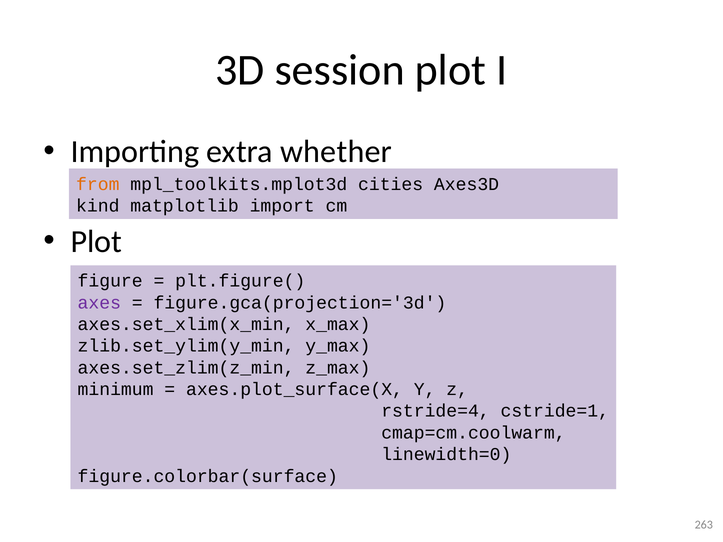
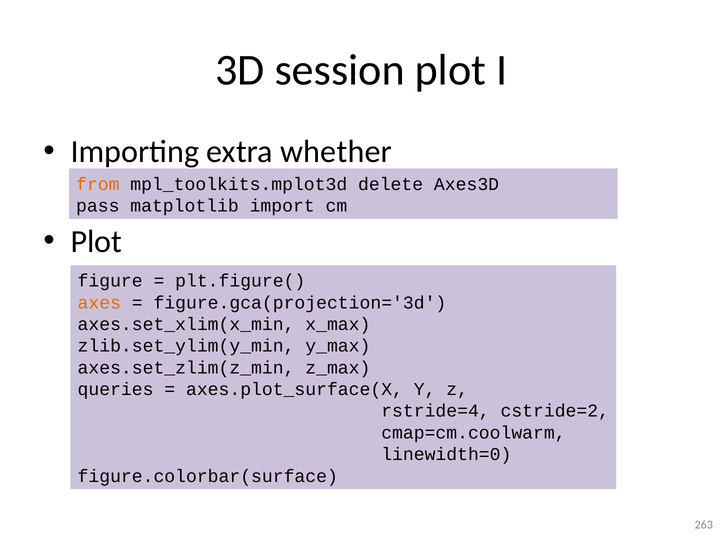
cities: cities -> delete
kind: kind -> pass
axes colour: purple -> orange
minimum: minimum -> queries
cstride=1: cstride=1 -> cstride=2
